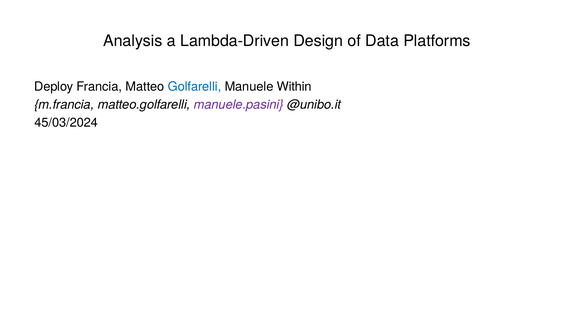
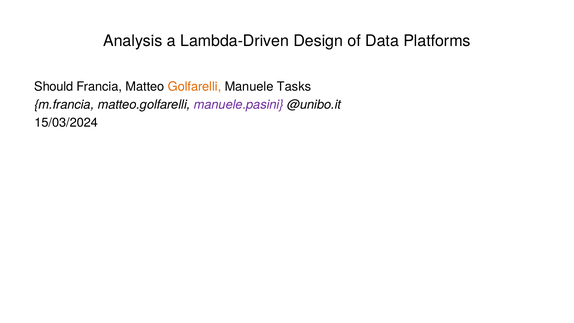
Deploy: Deploy -> Should
Golfarelli colour: blue -> orange
Within: Within -> Tasks
45/03/2024: 45/03/2024 -> 15/03/2024
